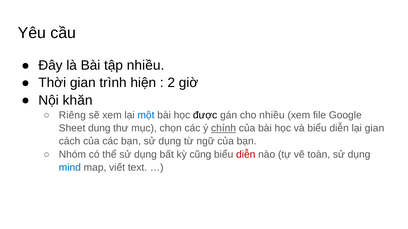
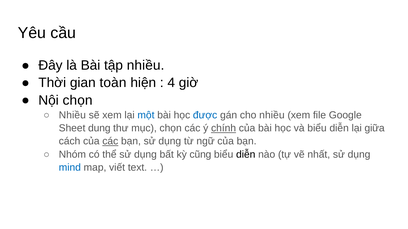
trình: trình -> toàn
2: 2 -> 4
Nội khăn: khăn -> chọn
Riêng at (72, 115): Riêng -> Nhiều
được colour: black -> blue
lại gian: gian -> giữa
các at (110, 142) underline: none -> present
diễn at (246, 155) colour: red -> black
toàn: toàn -> nhất
